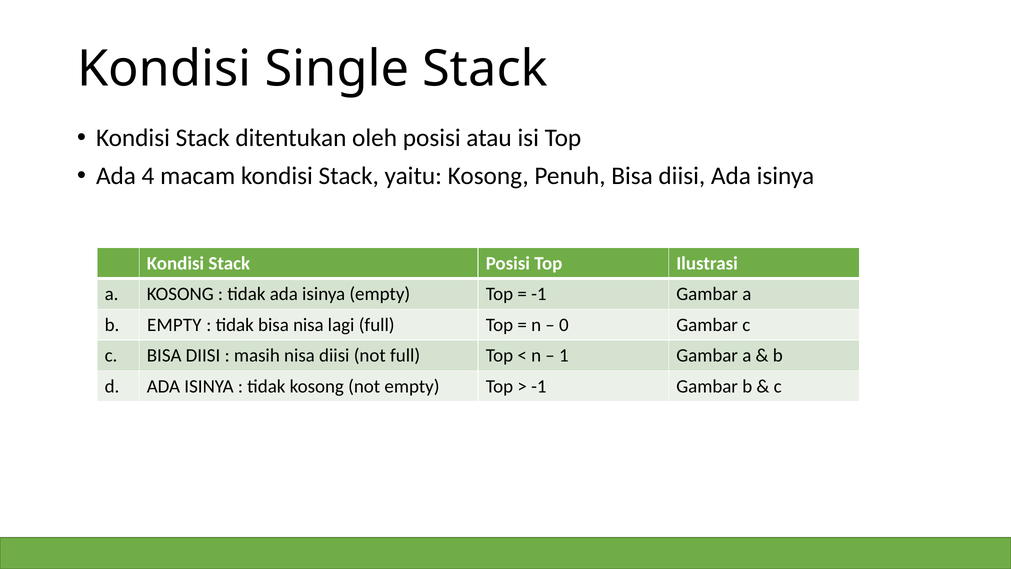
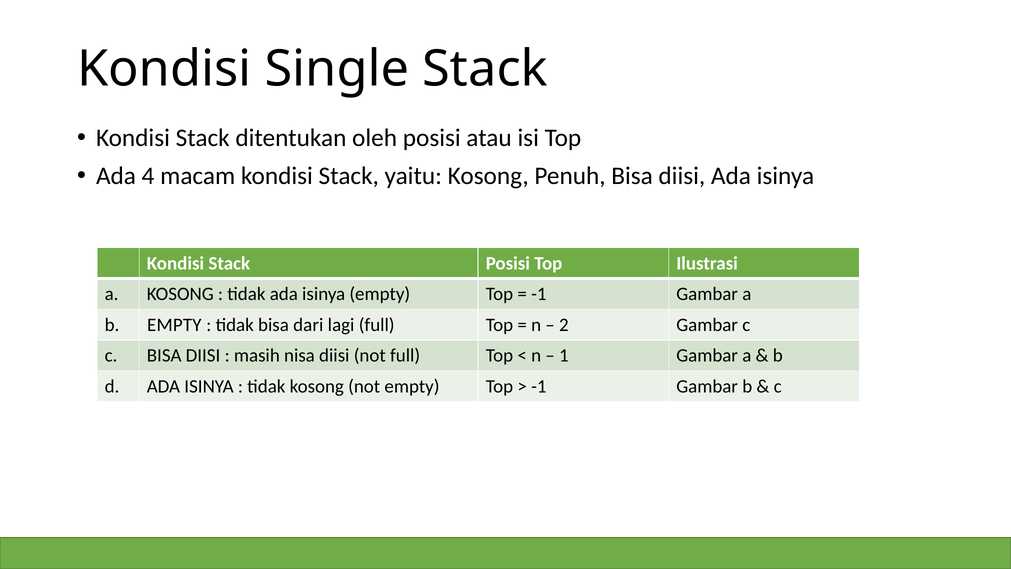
bisa nisa: nisa -> dari
0: 0 -> 2
